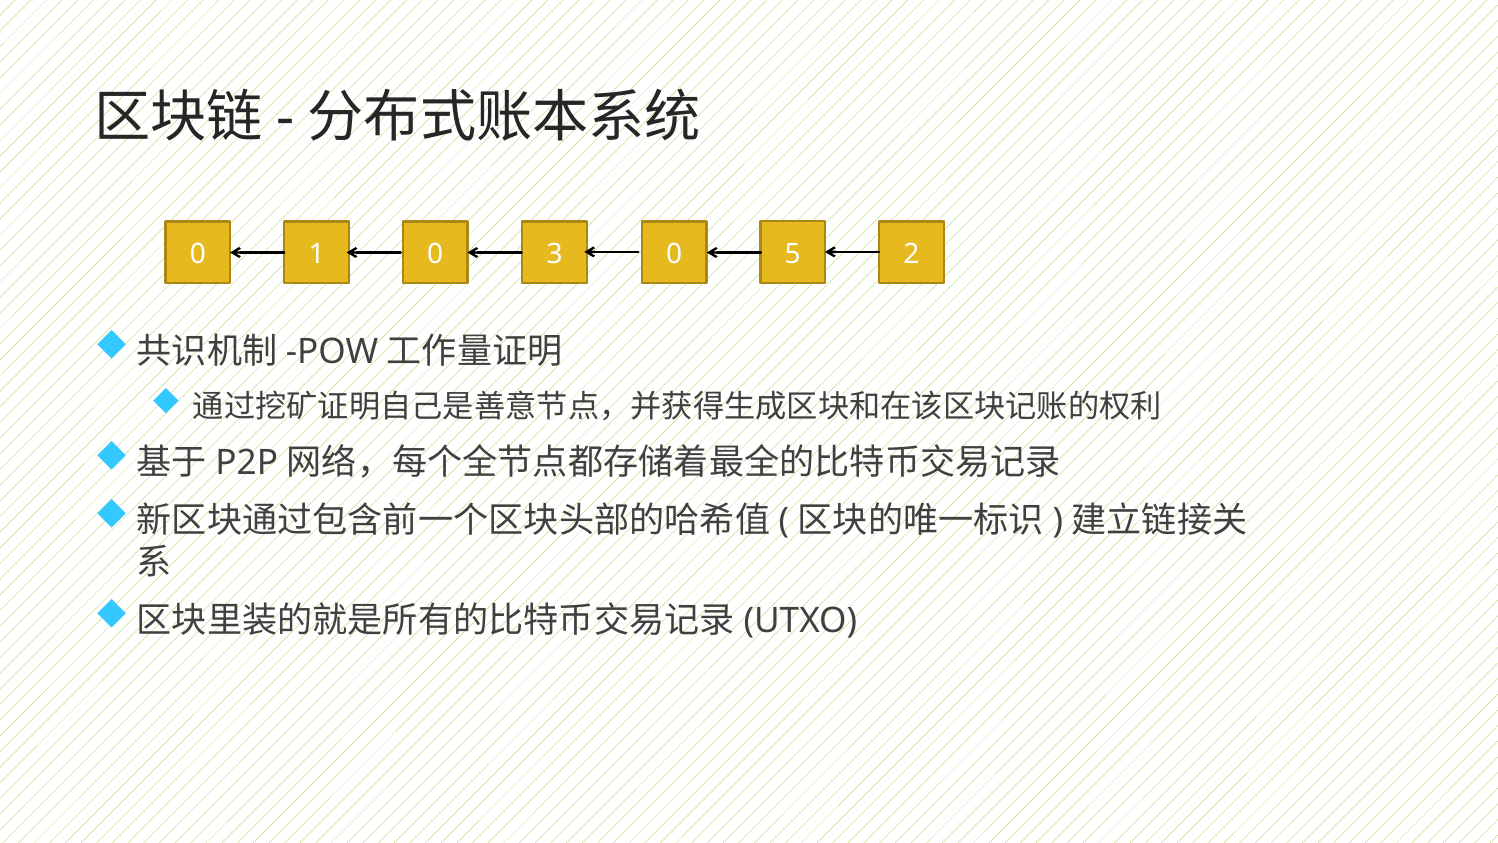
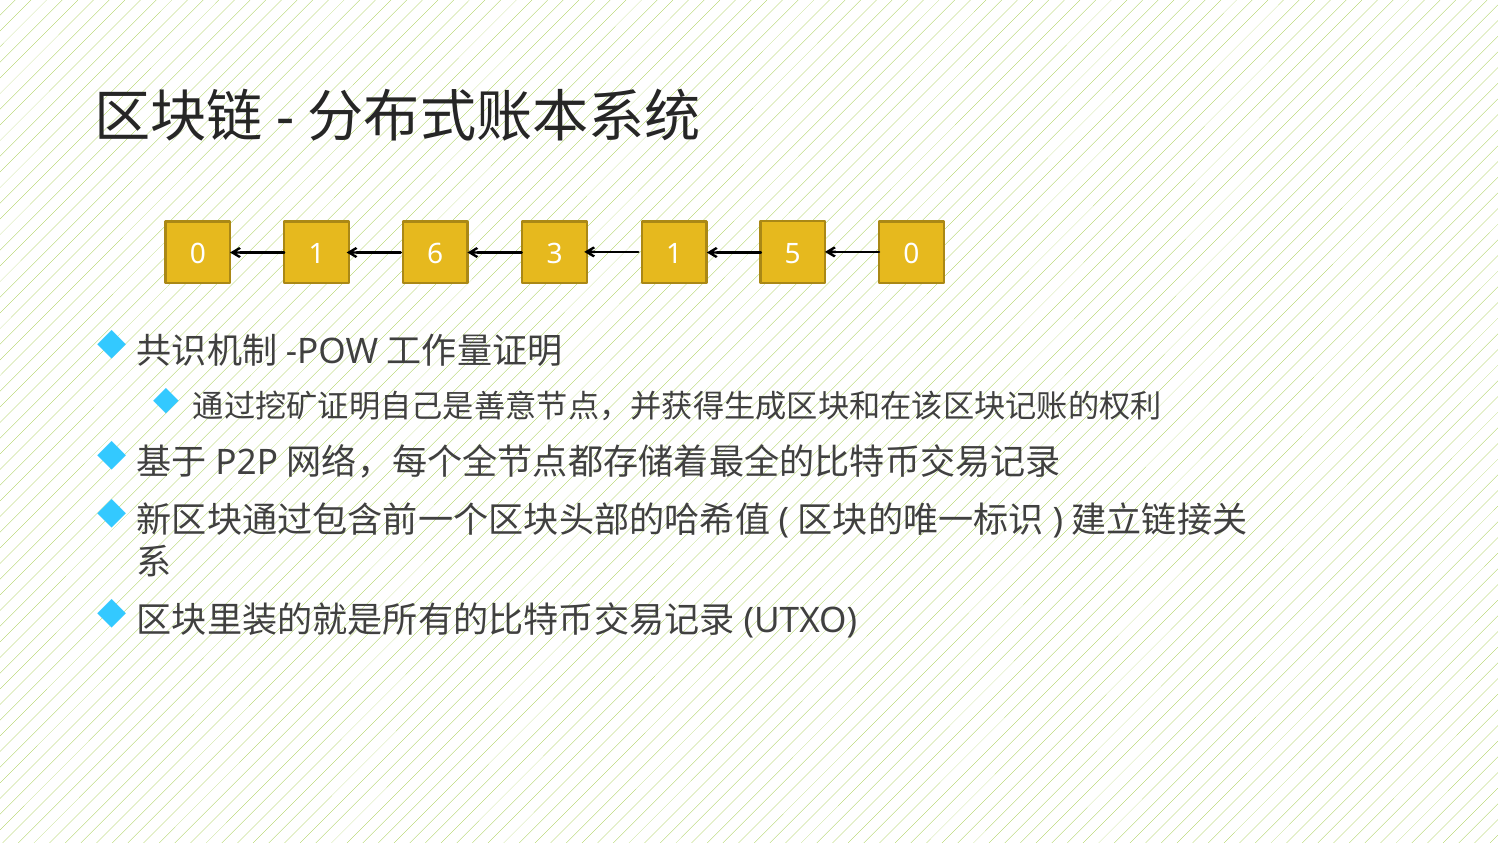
1 0: 0 -> 6
3 0: 0 -> 1
5 2: 2 -> 0
